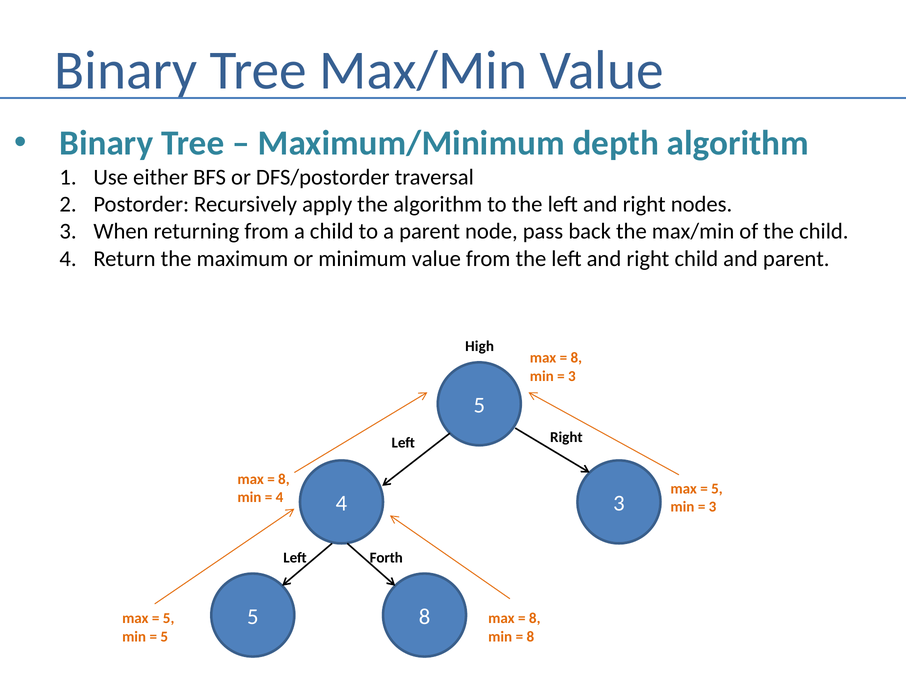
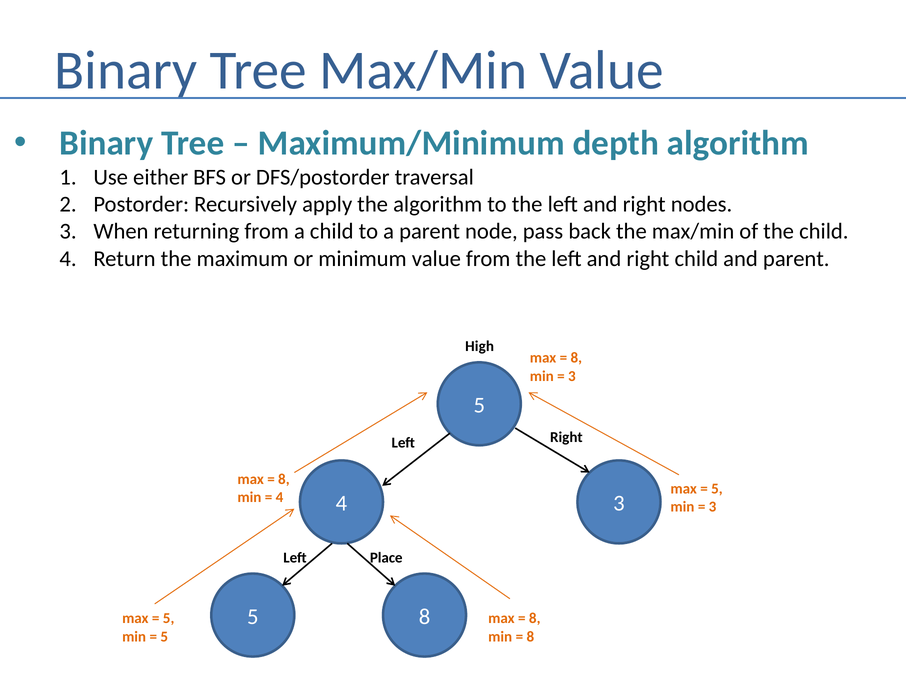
Forth: Forth -> Place
